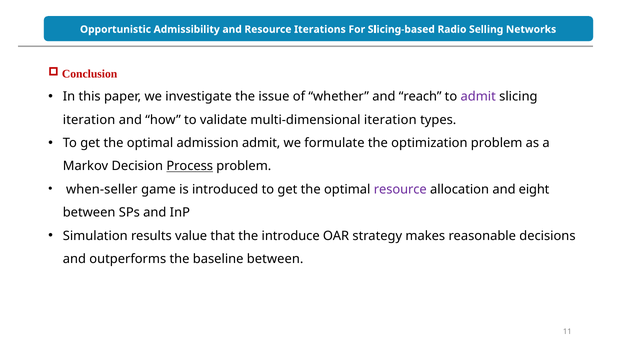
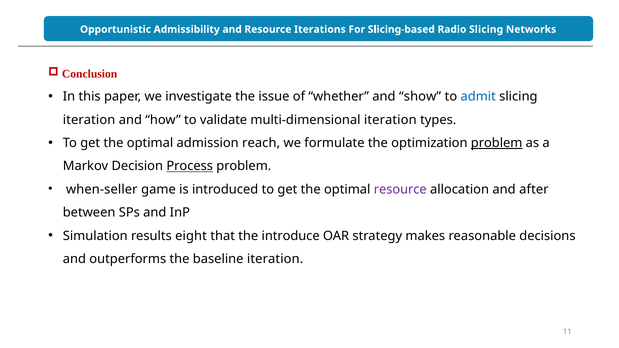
Radio Selling: Selling -> Slicing
reach: reach -> show
admit at (478, 97) colour: purple -> blue
admission admit: admit -> reach
problem at (497, 143) underline: none -> present
eight: eight -> after
value: value -> eight
baseline between: between -> iteration
